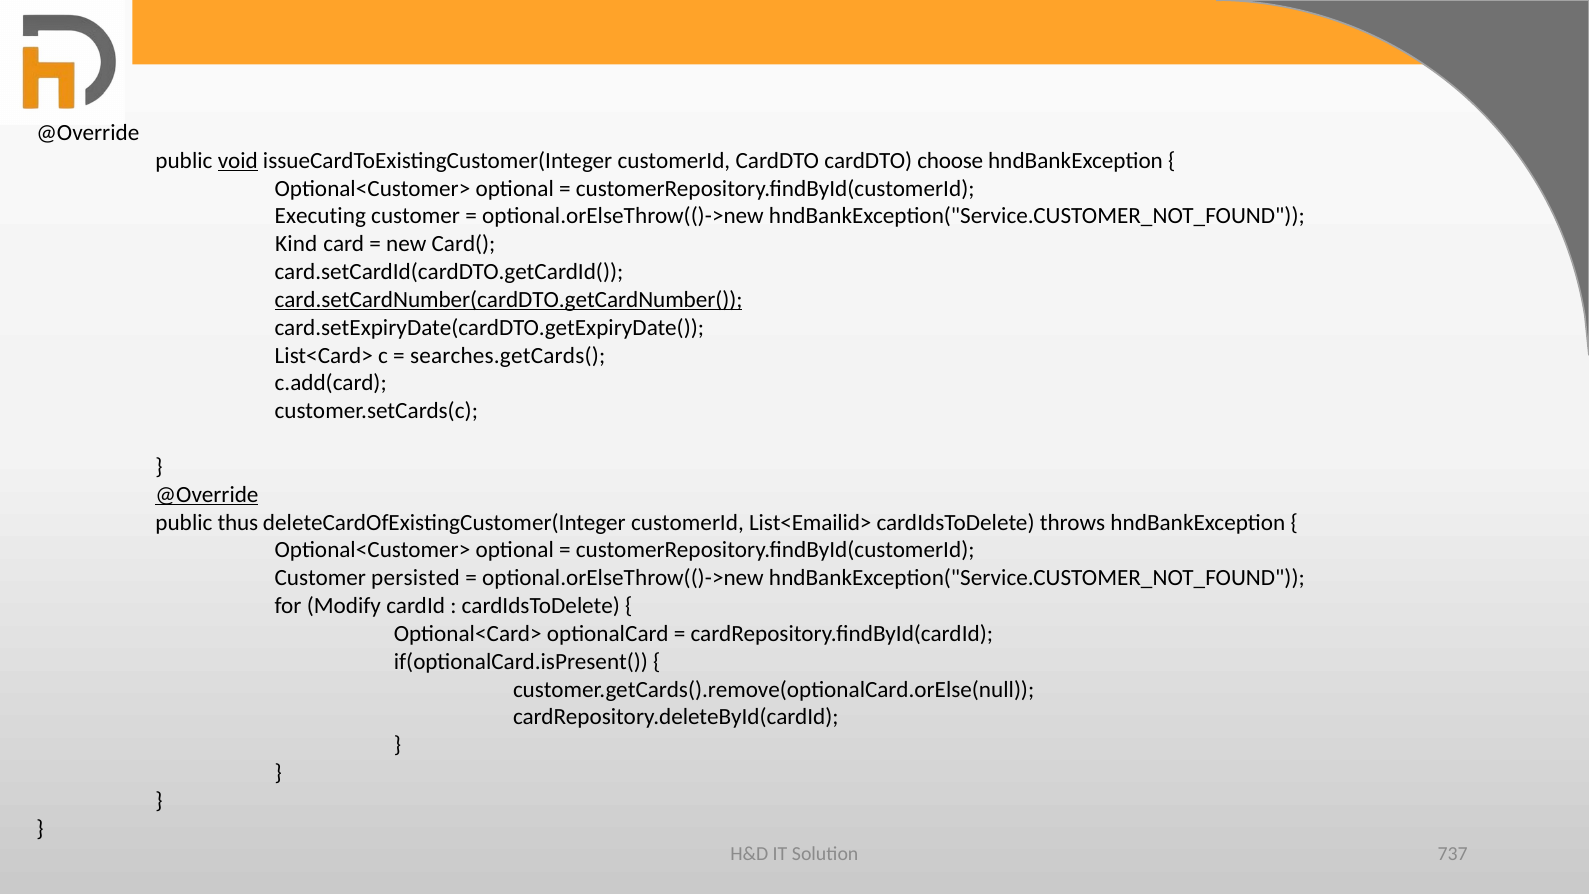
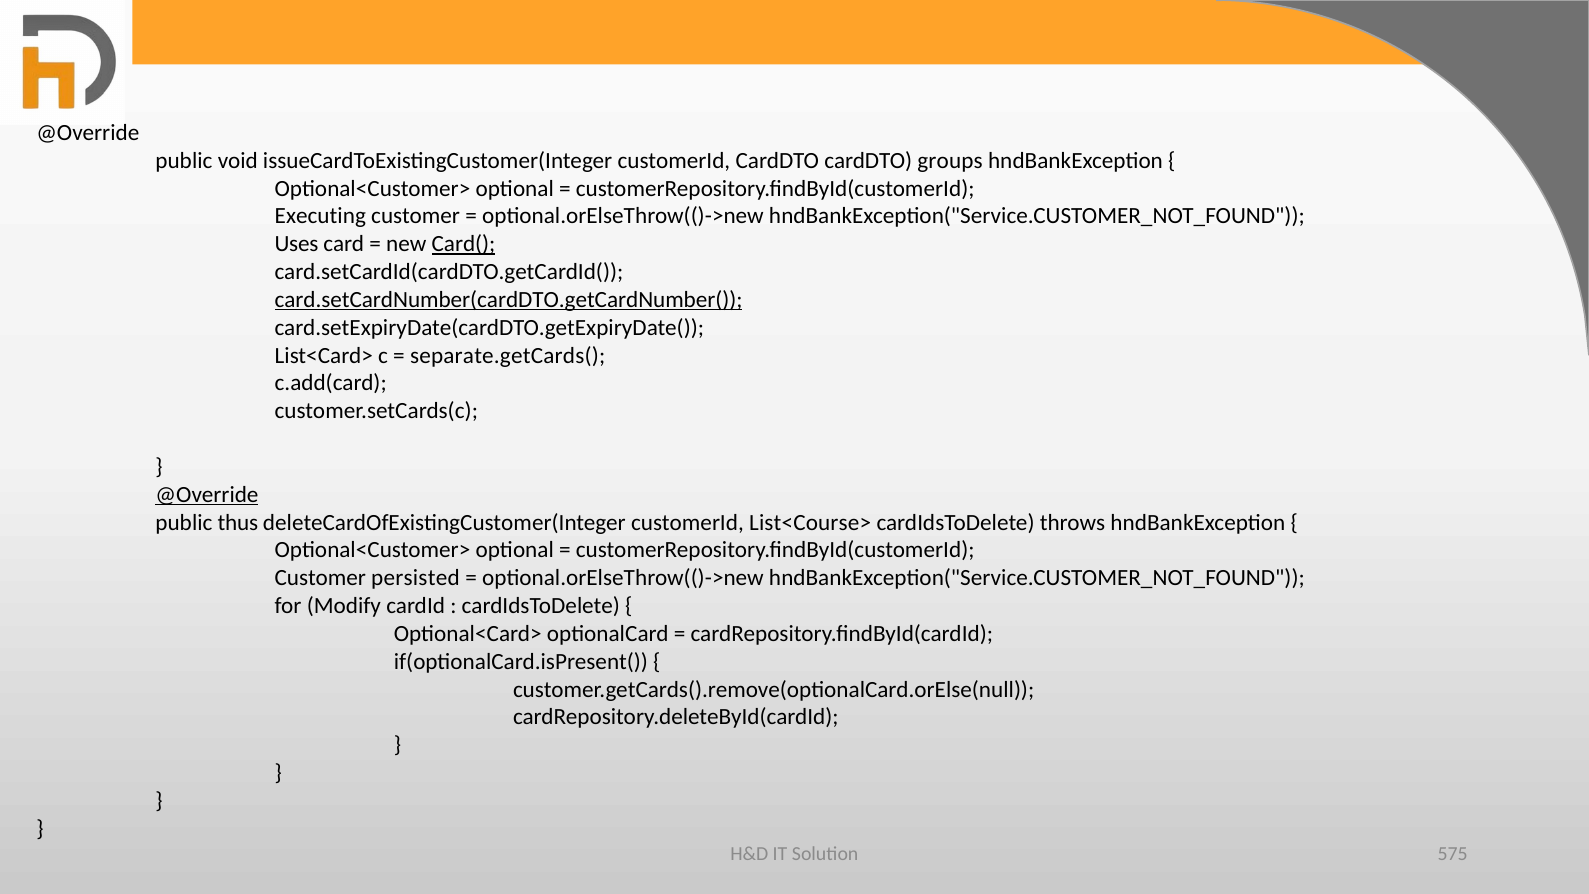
void underline: present -> none
choose: choose -> groups
Kind: Kind -> Uses
Card( underline: none -> present
searches.getCards(: searches.getCards( -> separate.getCards(
List<Emailid>: List<Emailid> -> List<Course>
737: 737 -> 575
